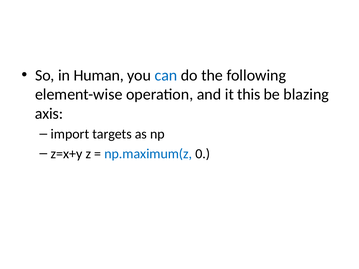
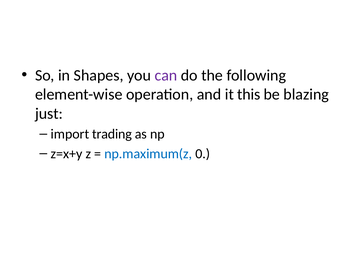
Human: Human -> Shapes
can colour: blue -> purple
axis: axis -> just
targets: targets -> trading
